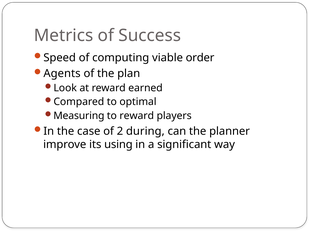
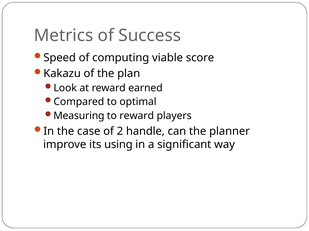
order: order -> score
Agents: Agents -> Kakazu
during: during -> handle
